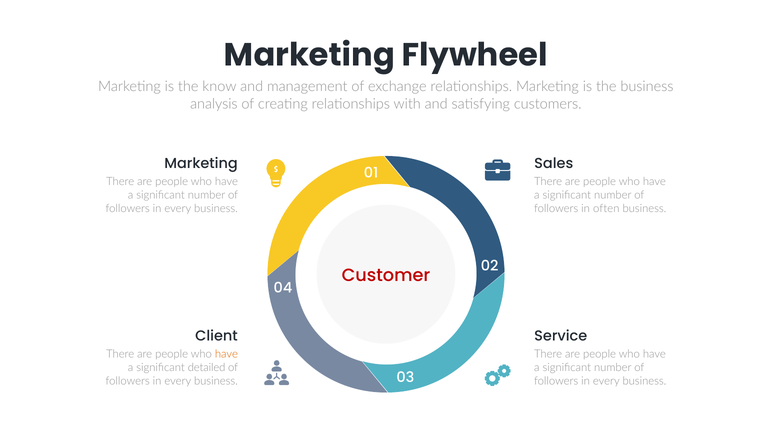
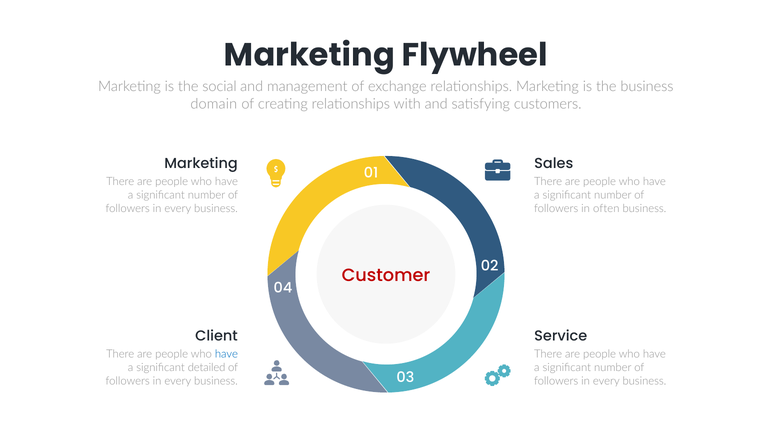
know: know -> social
analysis: analysis -> domain
have at (226, 354) colour: orange -> blue
